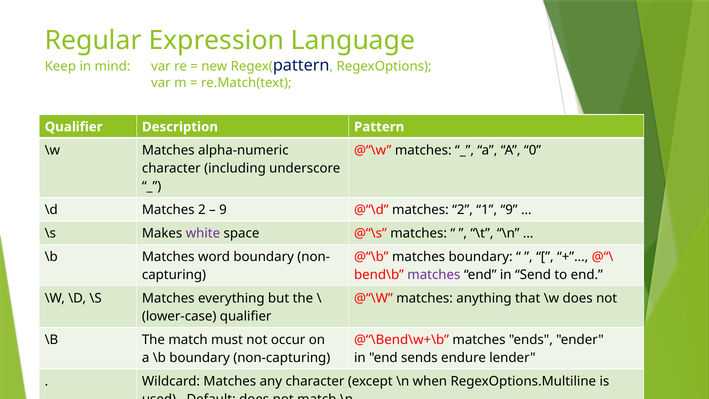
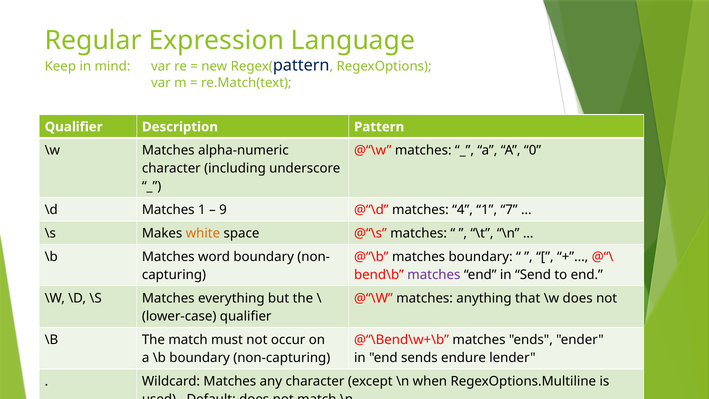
\d Matches 2: 2 -> 1
@“\d matches 2: 2 -> 4
1 9: 9 -> 7
white colour: purple -> orange
